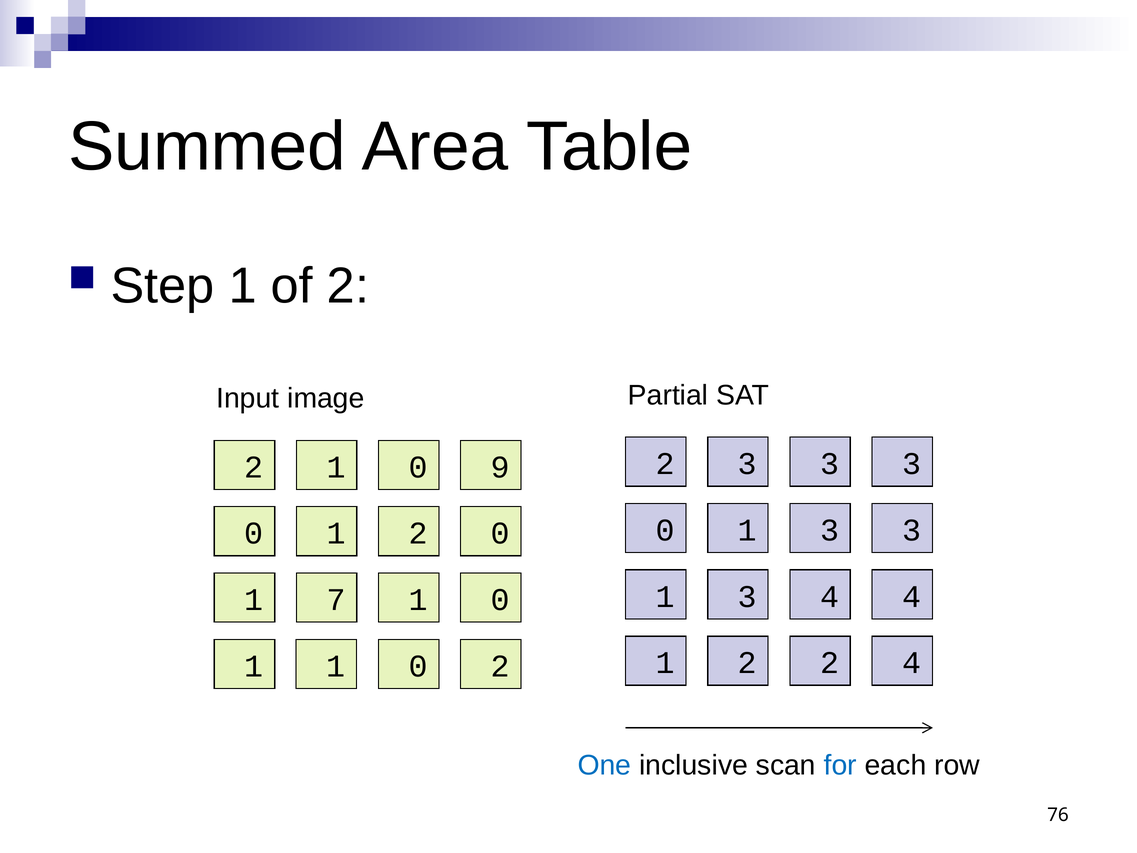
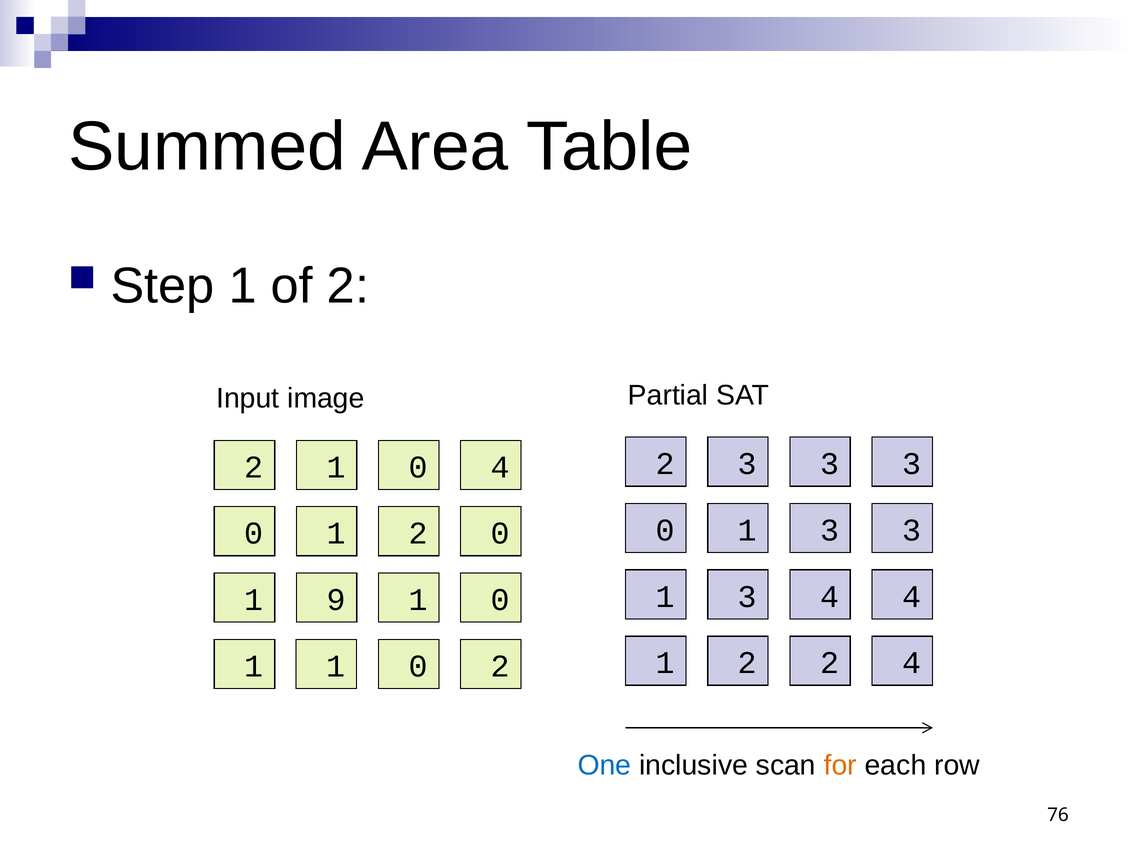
0 9: 9 -> 4
7: 7 -> 9
for colour: blue -> orange
